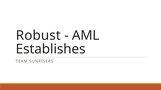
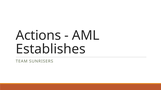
Robust: Robust -> Actions
